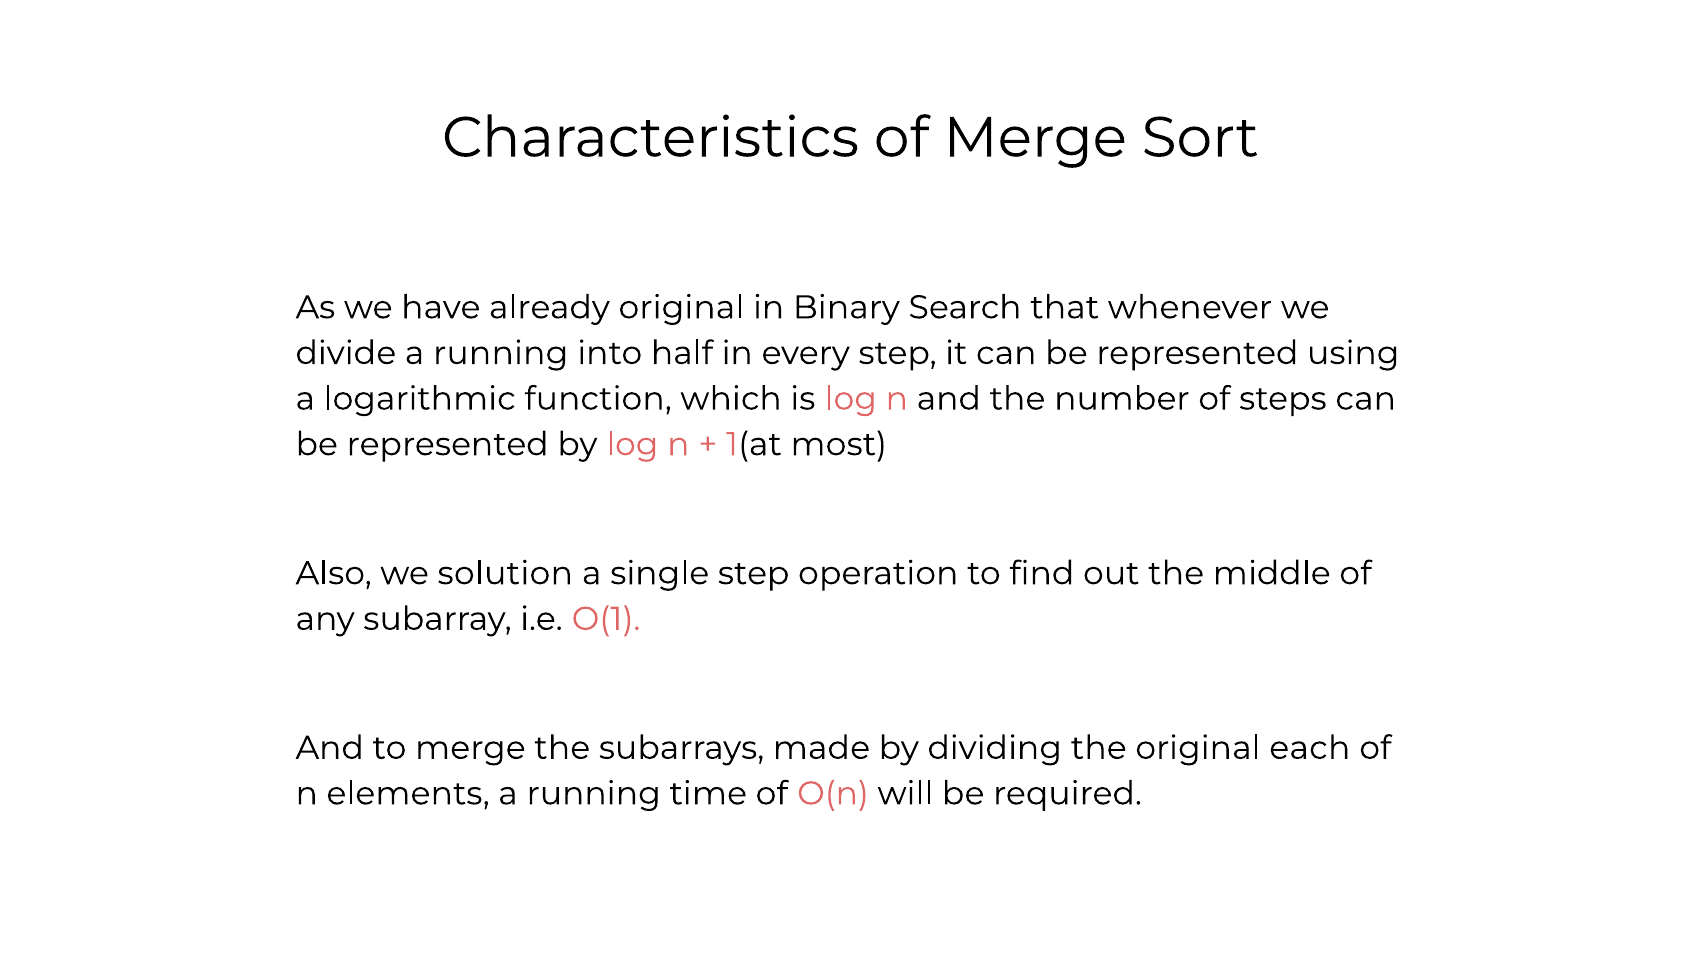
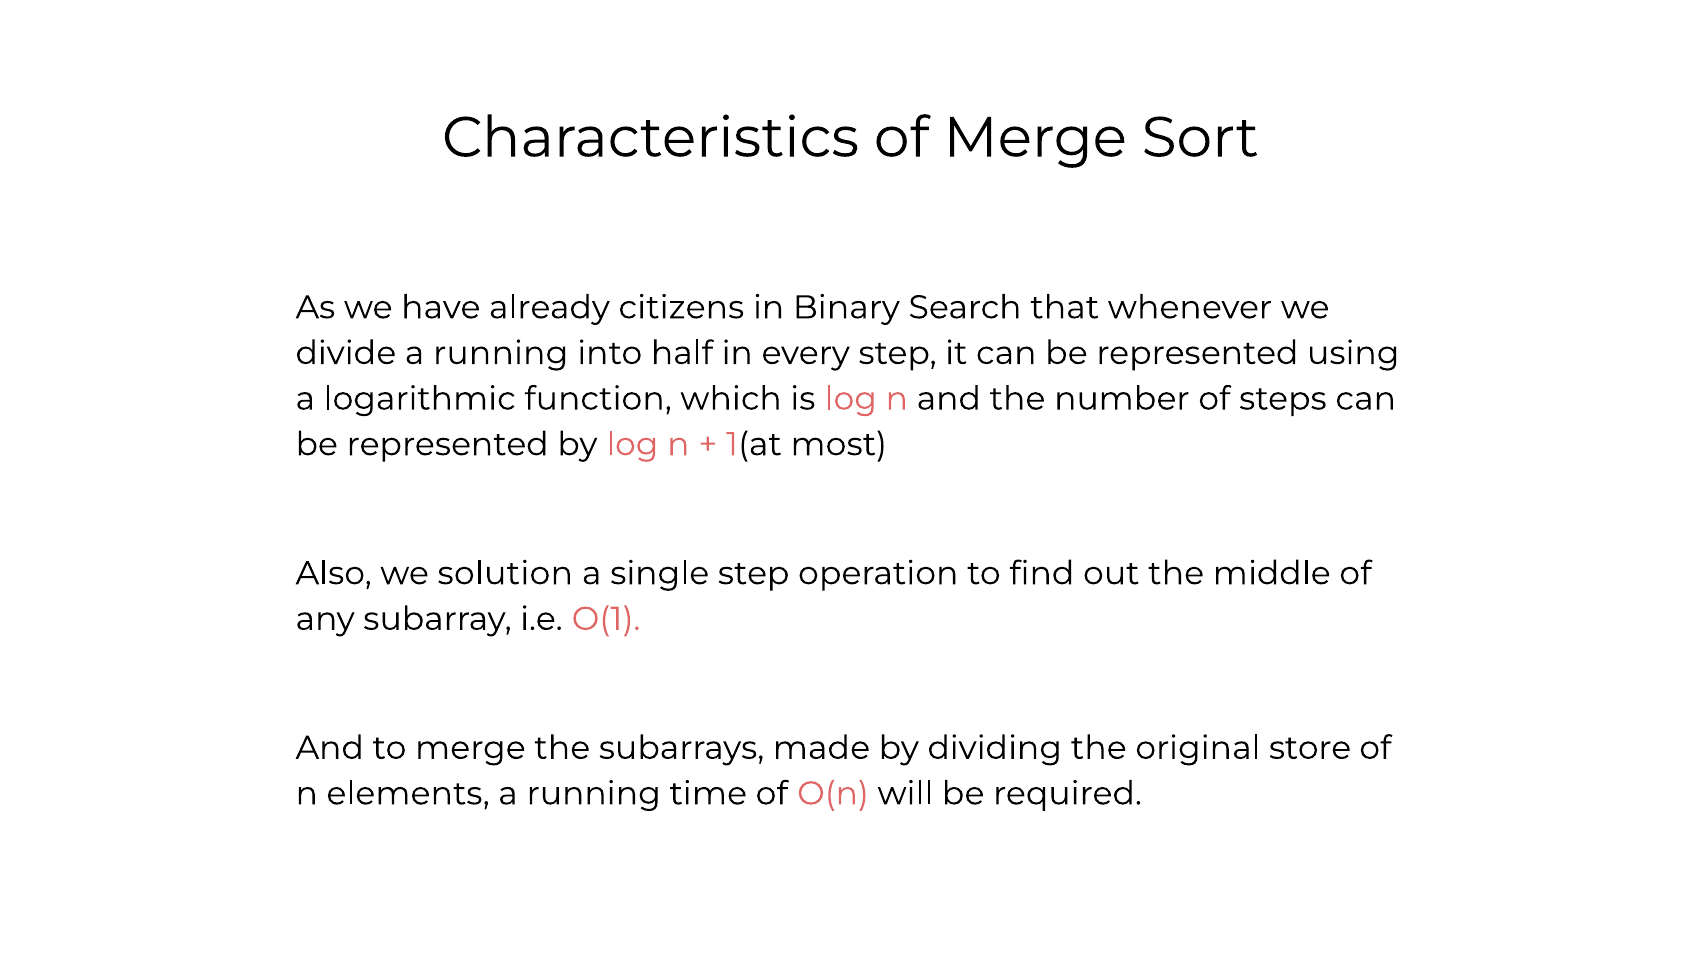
already original: original -> citizens
each: each -> store
